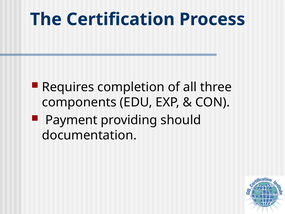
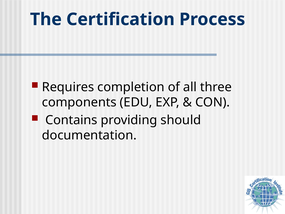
Payment: Payment -> Contains
